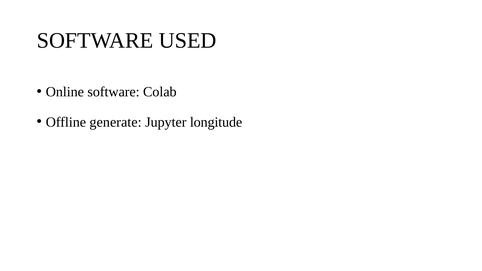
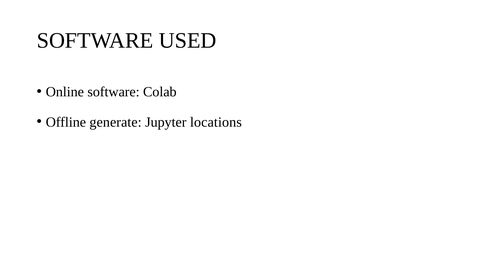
longitude: longitude -> locations
